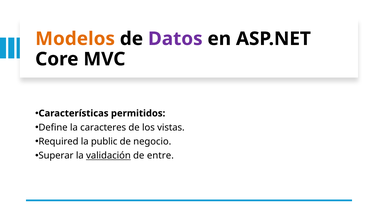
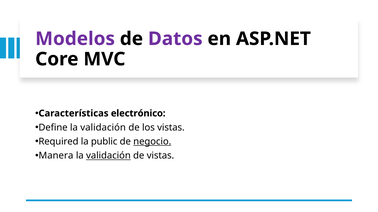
Modelos colour: orange -> purple
permitidos: permitidos -> electrónico
Define la caracteres: caracteres -> validación
negocio underline: none -> present
Superar: Superar -> Manera
de entre: entre -> vistas
